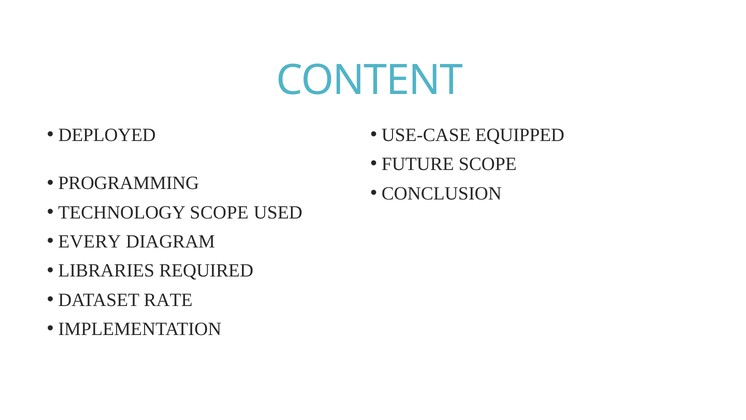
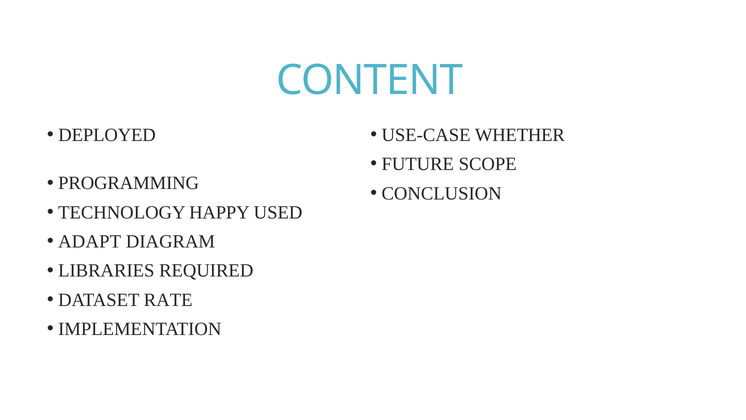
EQUIPPED: EQUIPPED -> WHETHER
TECHNOLOGY SCOPE: SCOPE -> HAPPY
EVERY: EVERY -> ADAPT
